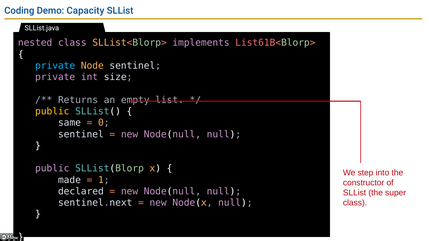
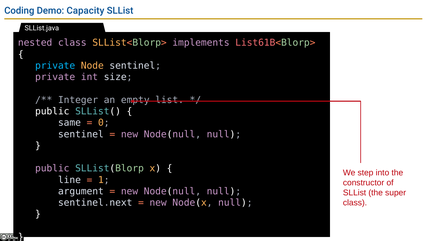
Returns: Returns -> Integer
public at (52, 112) colour: yellow -> white
made: made -> line
declared: declared -> argument
